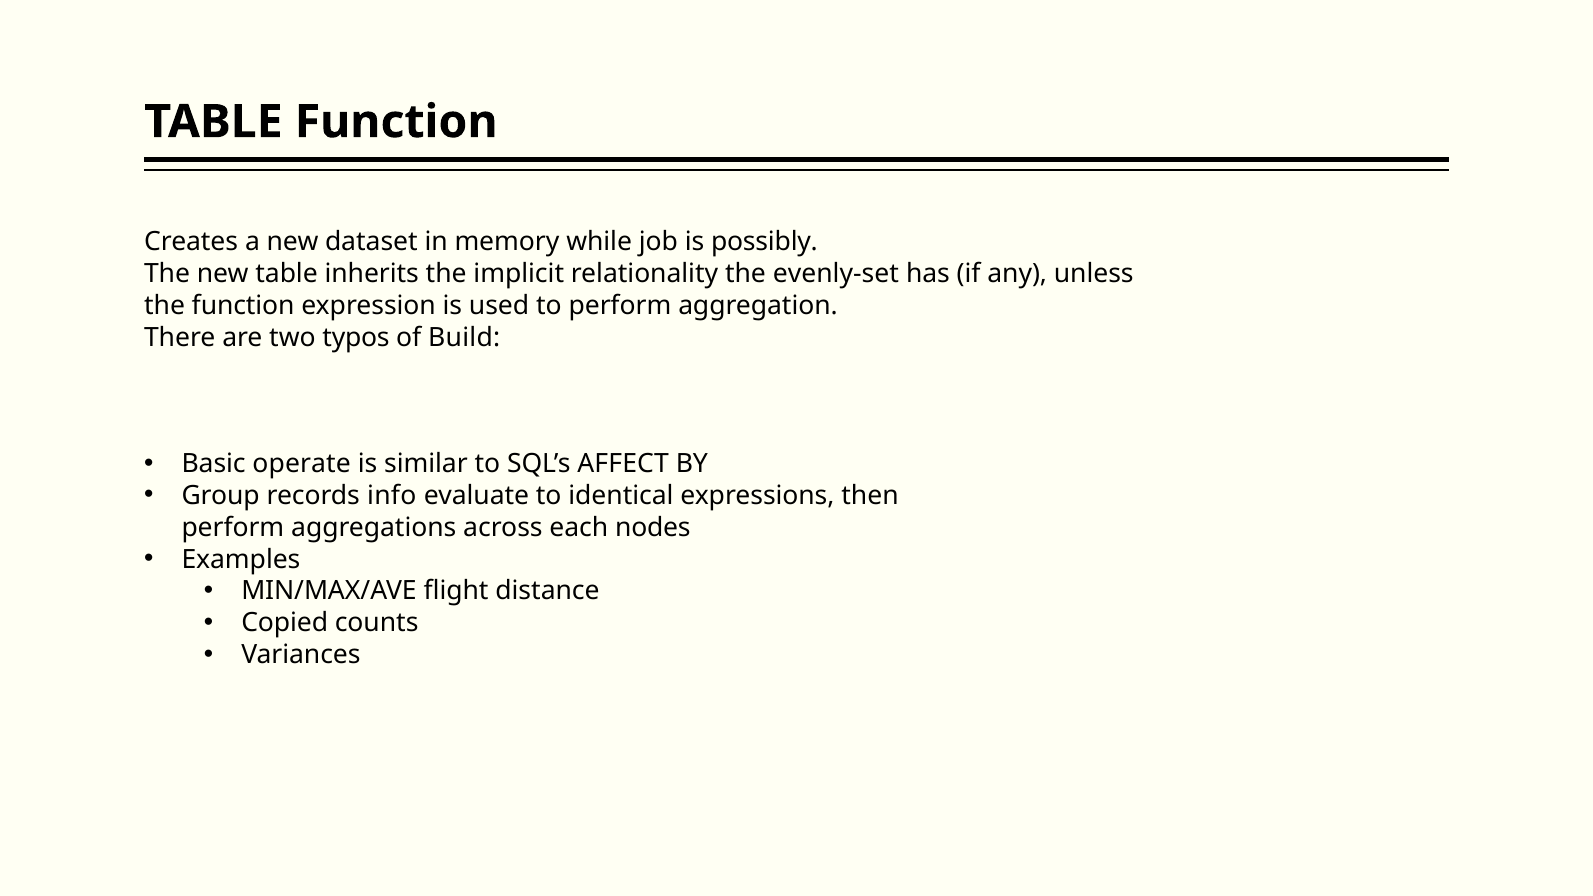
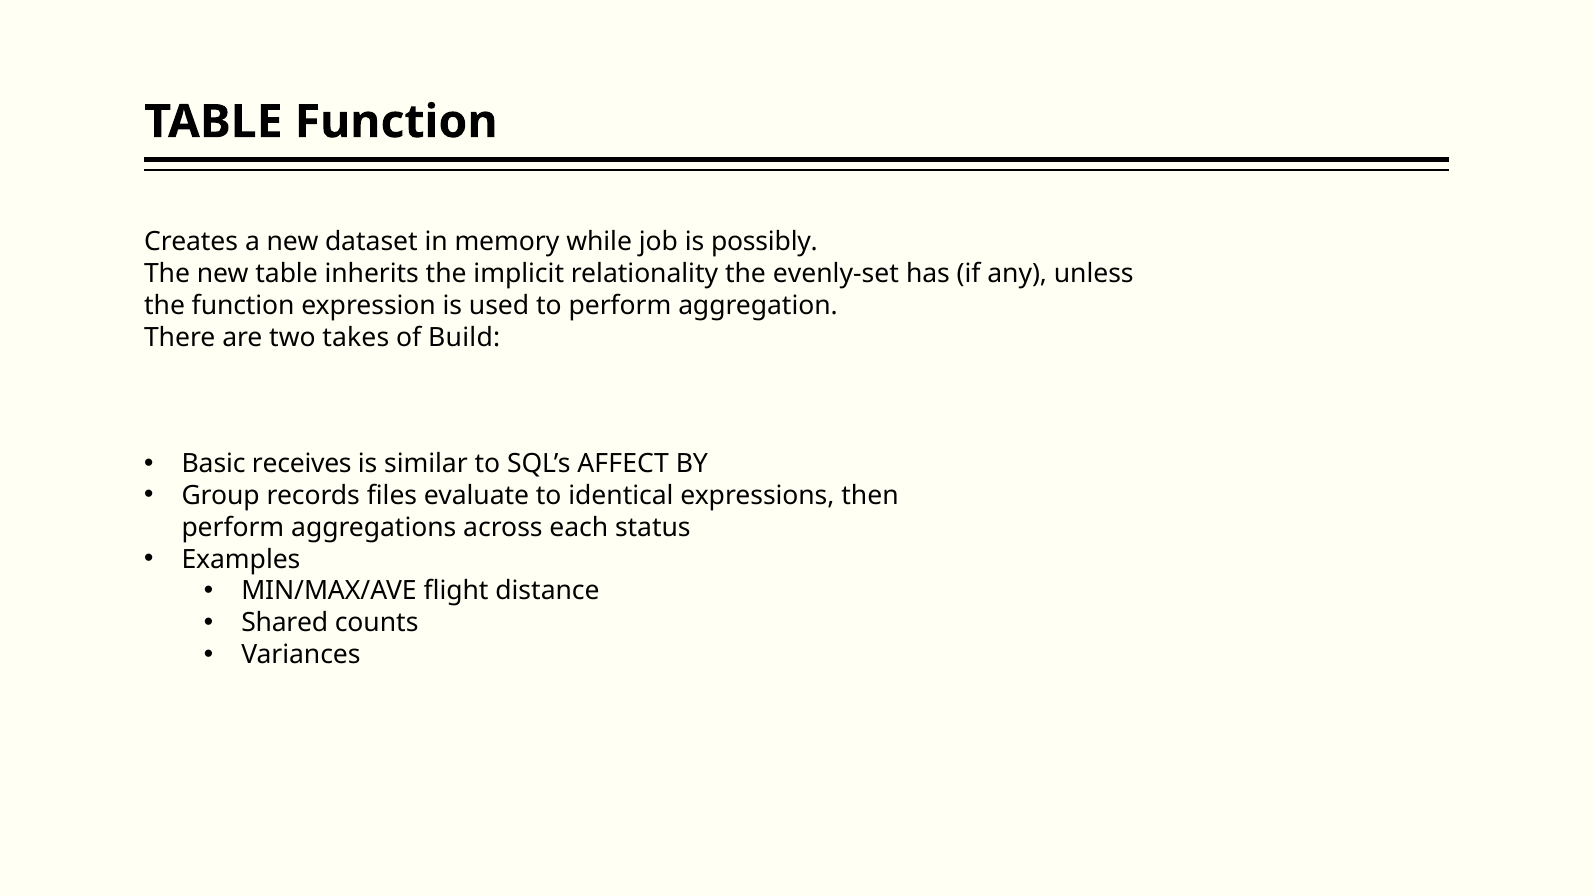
typos: typos -> takes
operate: operate -> receives
info: info -> files
nodes: nodes -> status
Copied: Copied -> Shared
